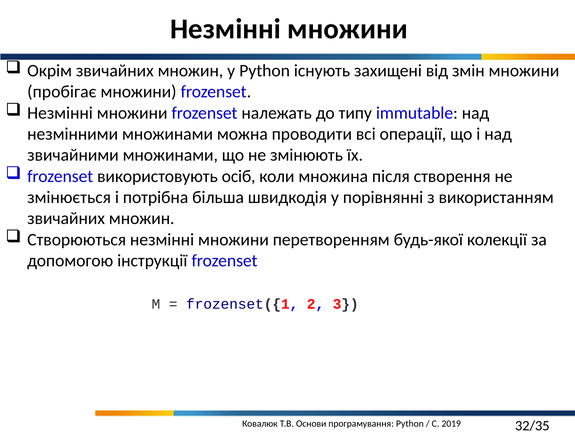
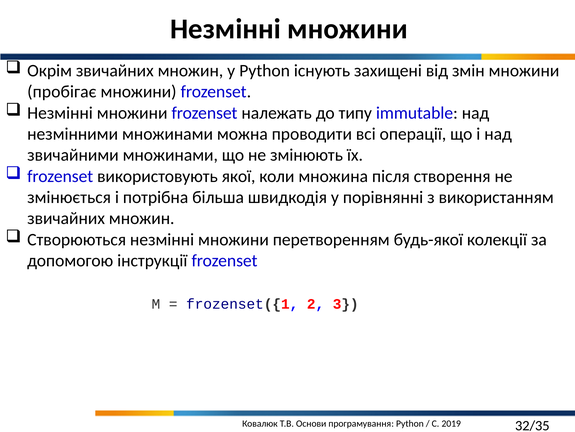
осіб: осіб -> якої
